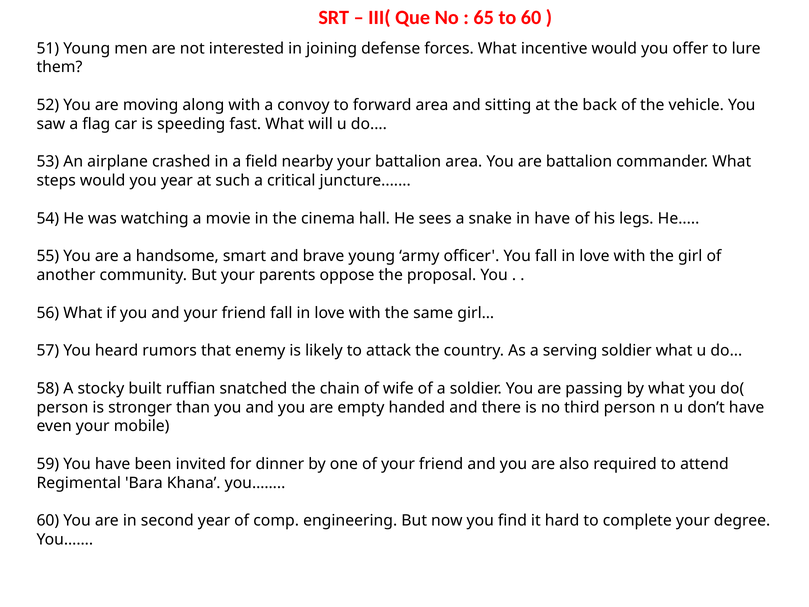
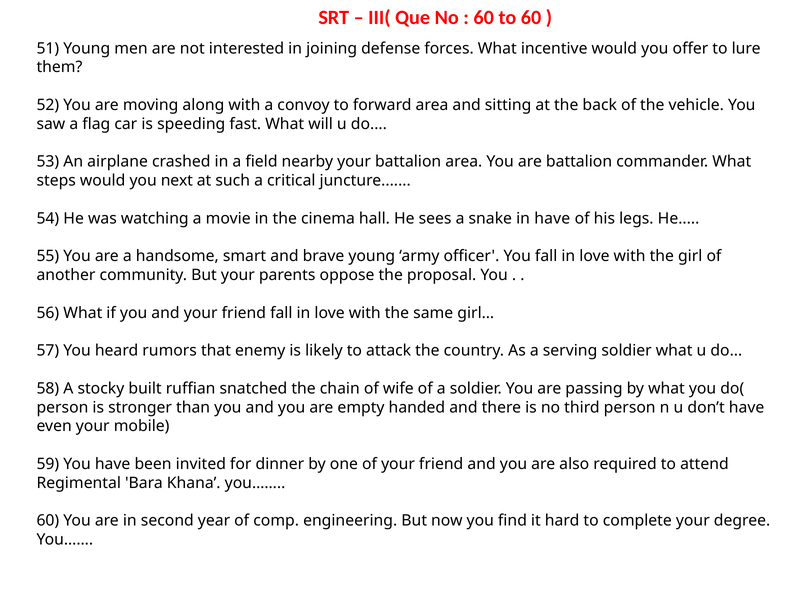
65 at (484, 18): 65 -> 60
you year: year -> next
